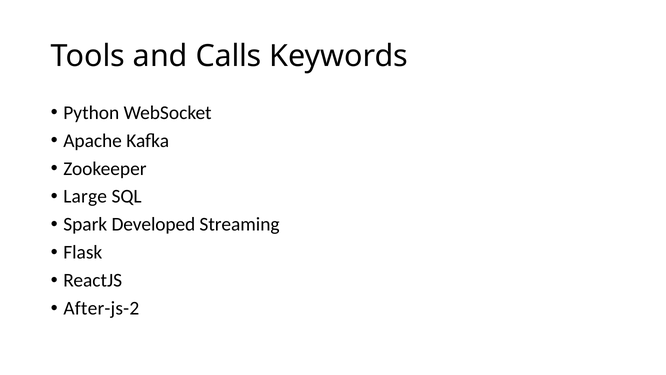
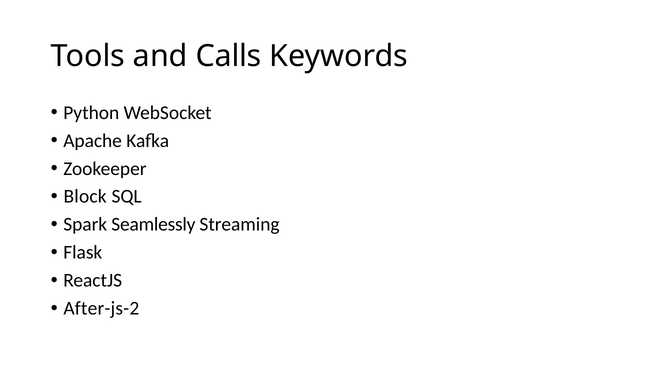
Large: Large -> Block
Developed: Developed -> Seamlessly
